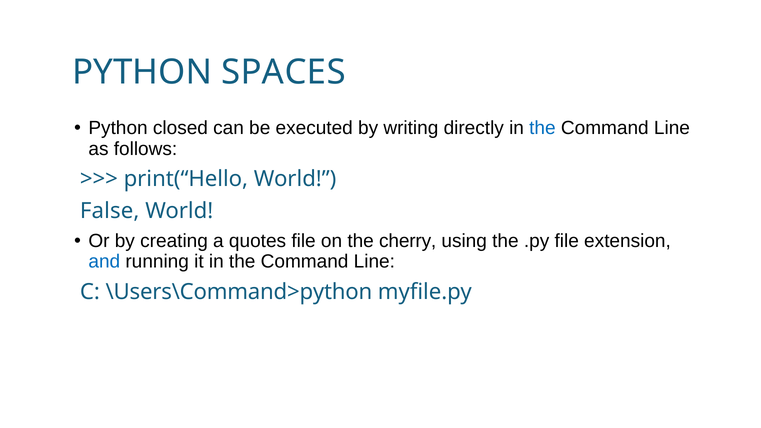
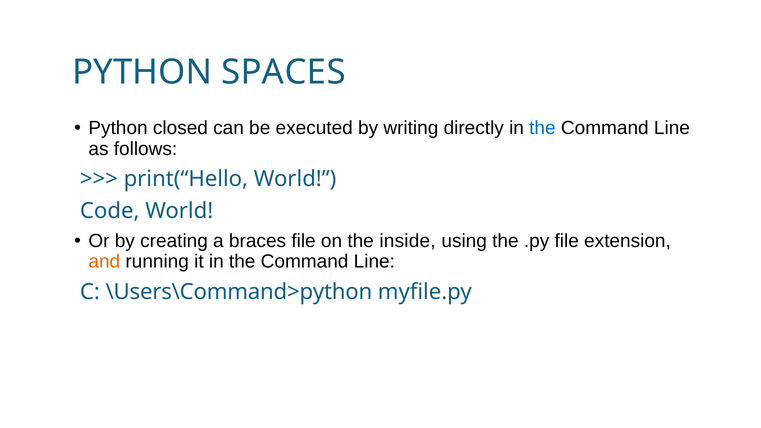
False: False -> Code
quotes: quotes -> braces
cherry: cherry -> inside
and colour: blue -> orange
